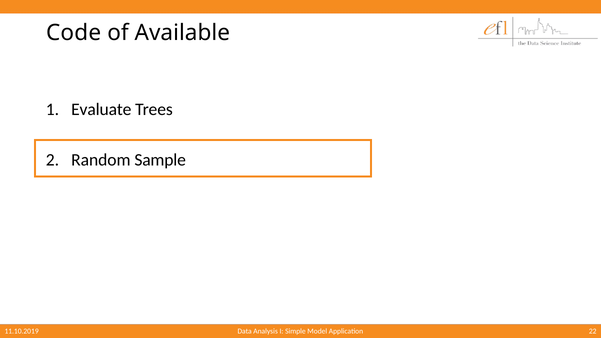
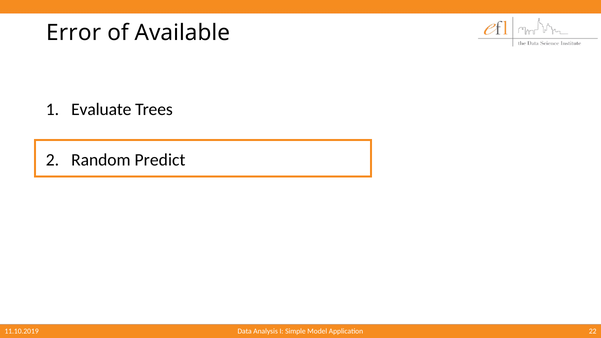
Code: Code -> Error
Sample: Sample -> Predict
